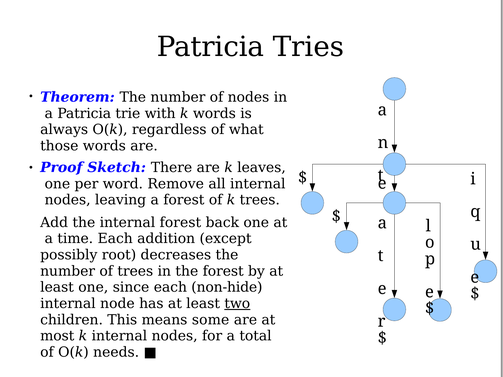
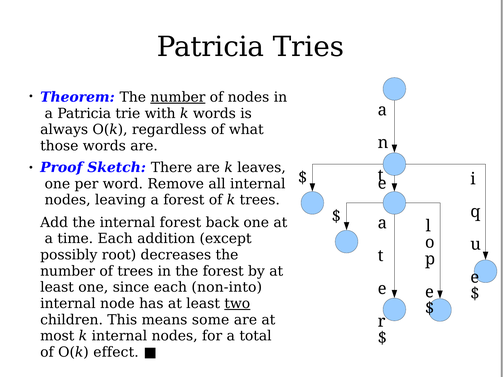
number at (178, 97) underline: none -> present
non-hide: non-hide -> non-into
needs: needs -> effect
